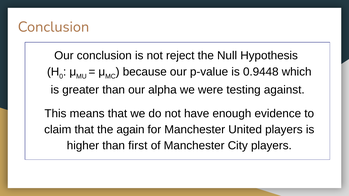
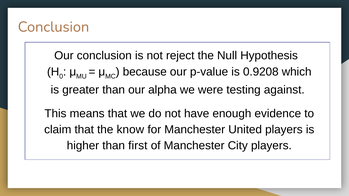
0.9448: 0.9448 -> 0.9208
again: again -> know
